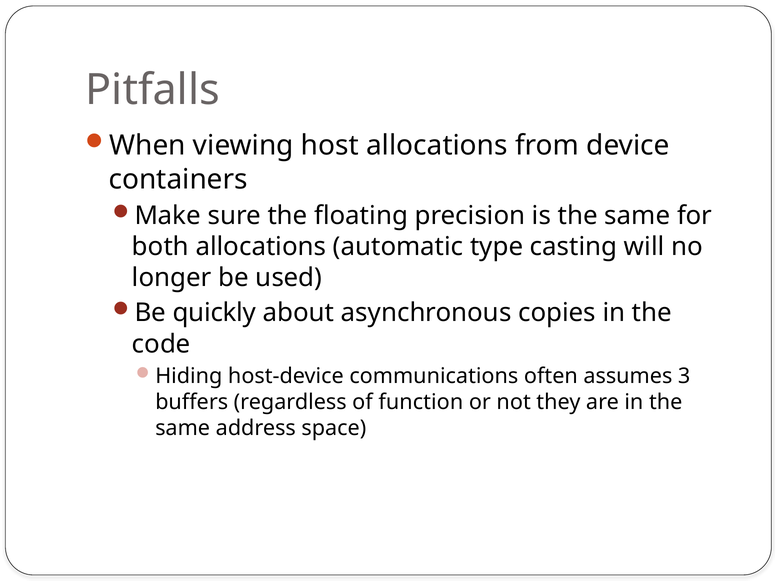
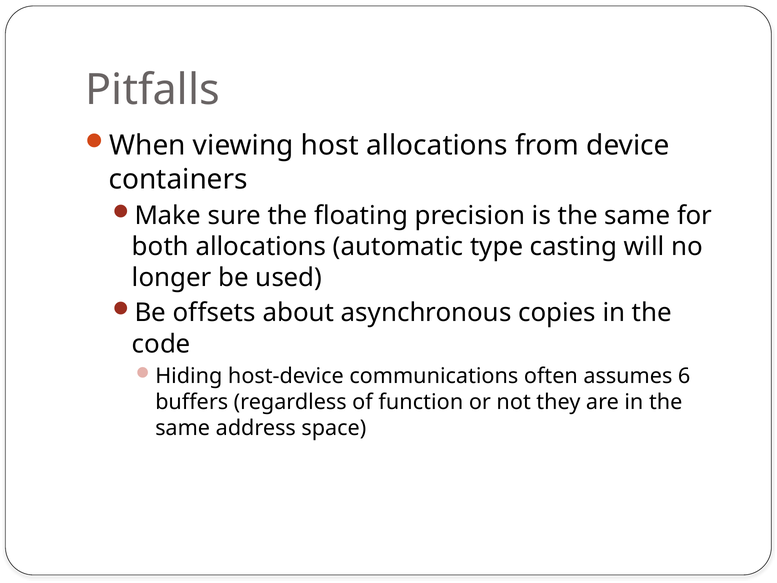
quickly: quickly -> offsets
3: 3 -> 6
